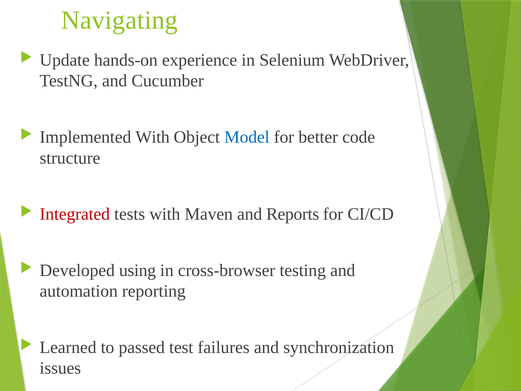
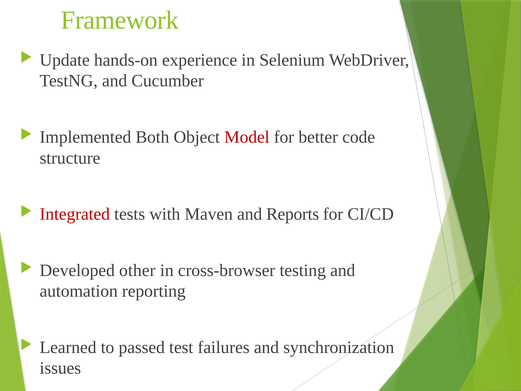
Navigating: Navigating -> Framework
Implemented With: With -> Both
Model colour: blue -> red
using: using -> other
